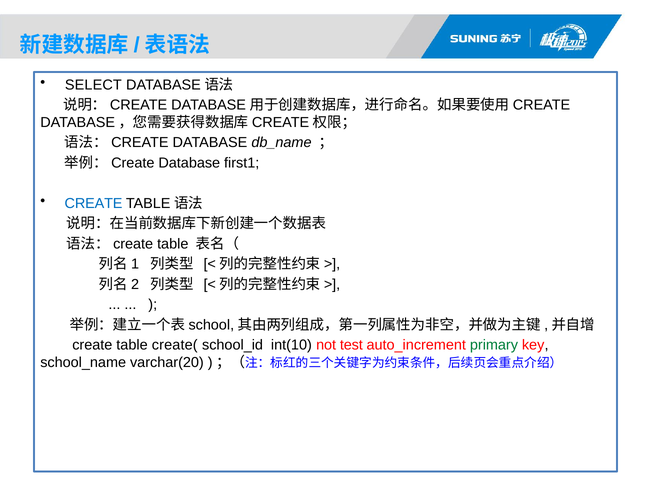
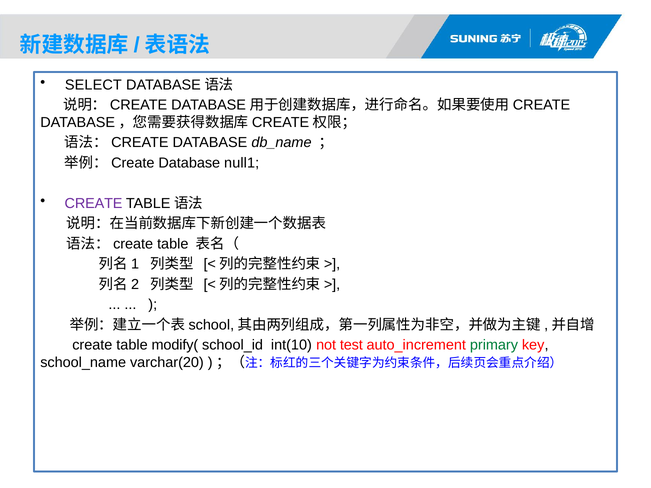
first1: first1 -> null1
CREATE at (94, 203) colour: blue -> purple
create(: create( -> modify(
